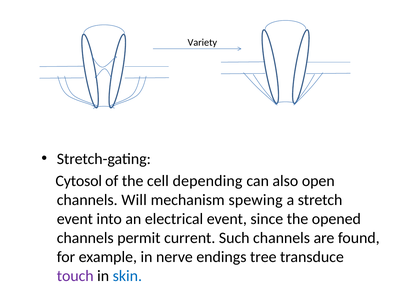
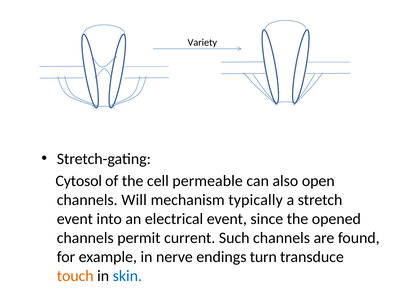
depending: depending -> permeable
spewing: spewing -> typically
tree: tree -> turn
touch colour: purple -> orange
